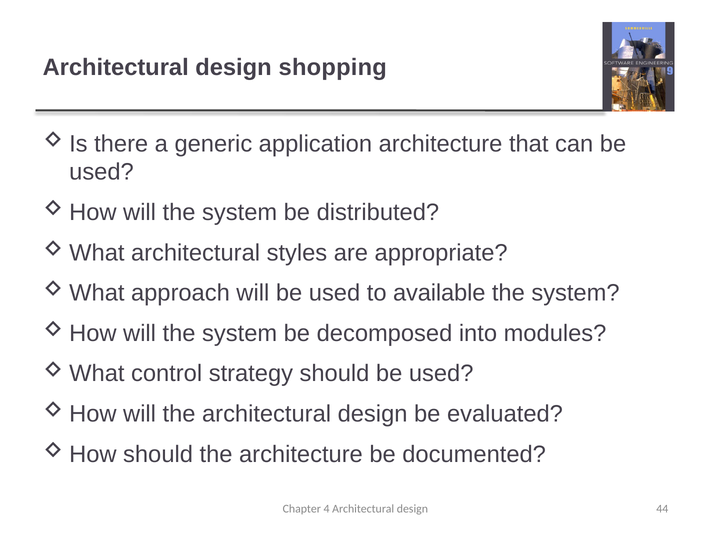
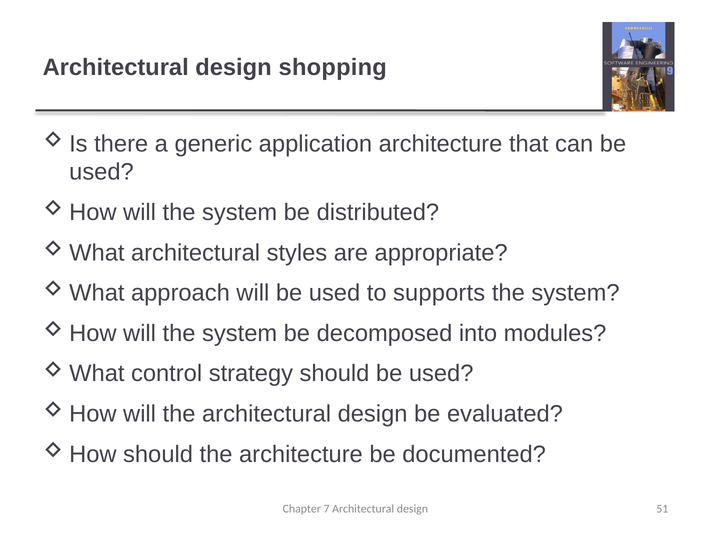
available: available -> supports
4: 4 -> 7
44: 44 -> 51
